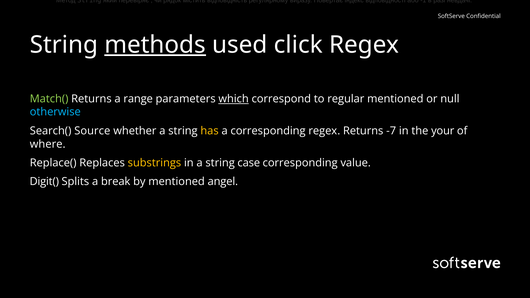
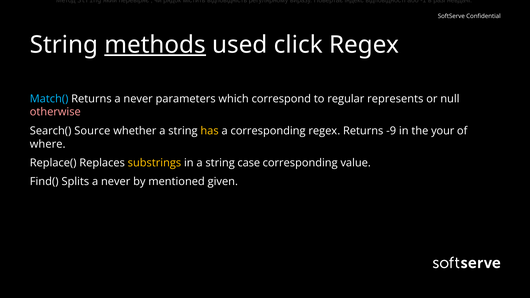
Match( colour: light green -> light blue
Returns a range: range -> never
which underline: present -> none
regular mentioned: mentioned -> represents
otherwise colour: light blue -> pink
-7: -7 -> -9
Digit(: Digit( -> Find(
Splits a break: break -> never
angel: angel -> given
